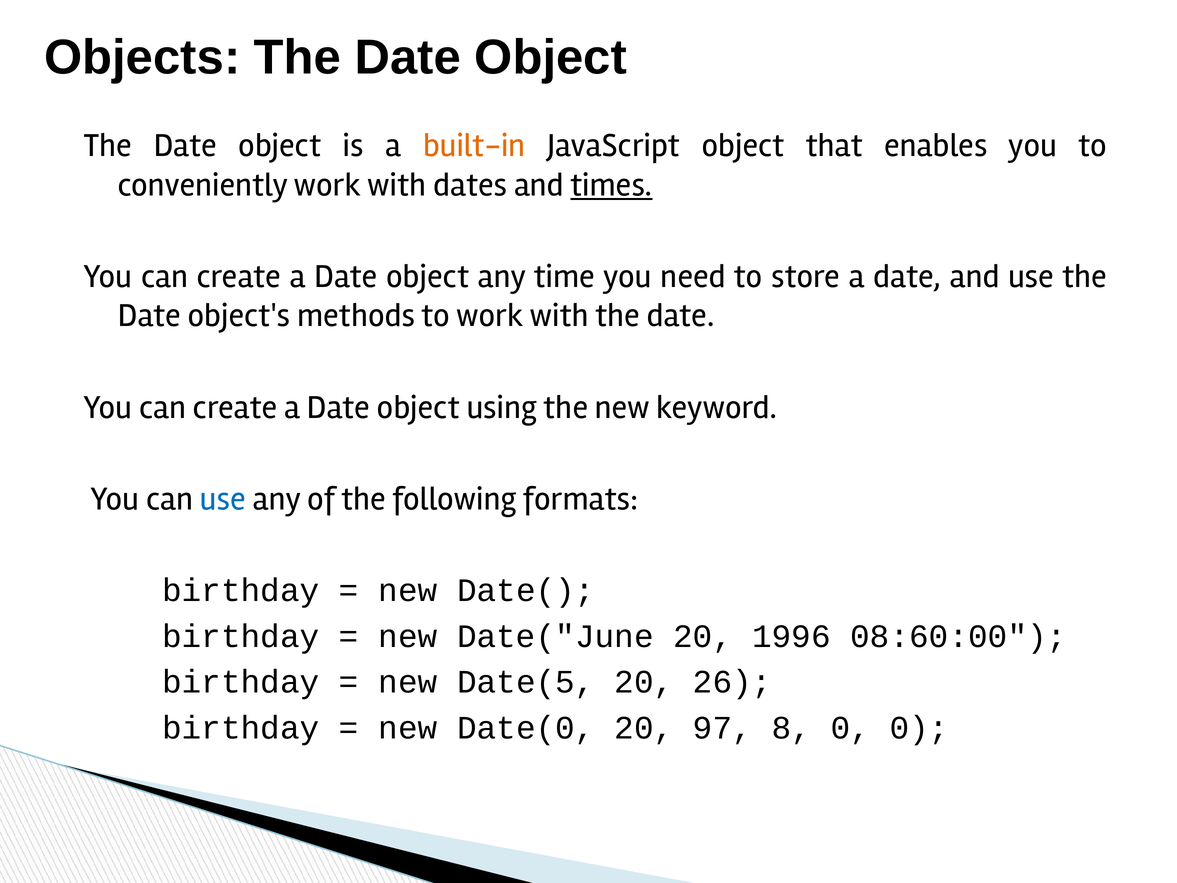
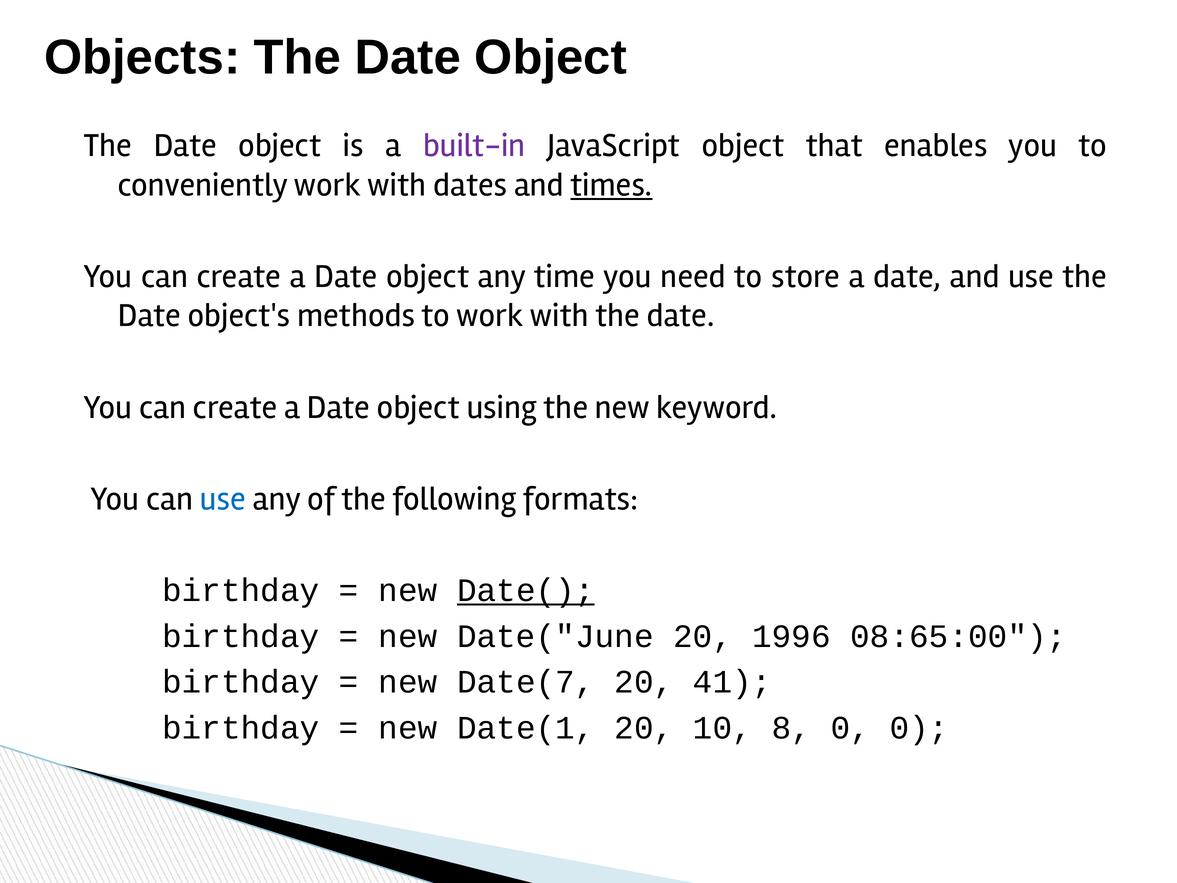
built-in colour: orange -> purple
Date( underline: none -> present
08:60:00: 08:60:00 -> 08:65:00
Date(5: Date(5 -> Date(7
26: 26 -> 41
Date(0: Date(0 -> Date(1
97: 97 -> 10
